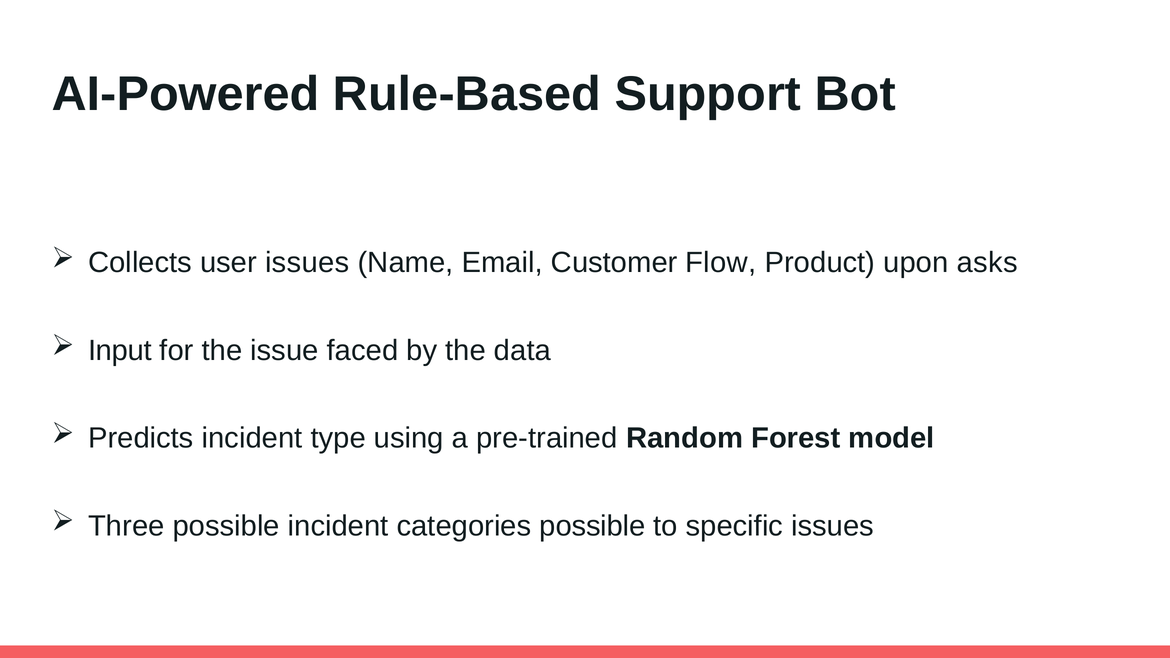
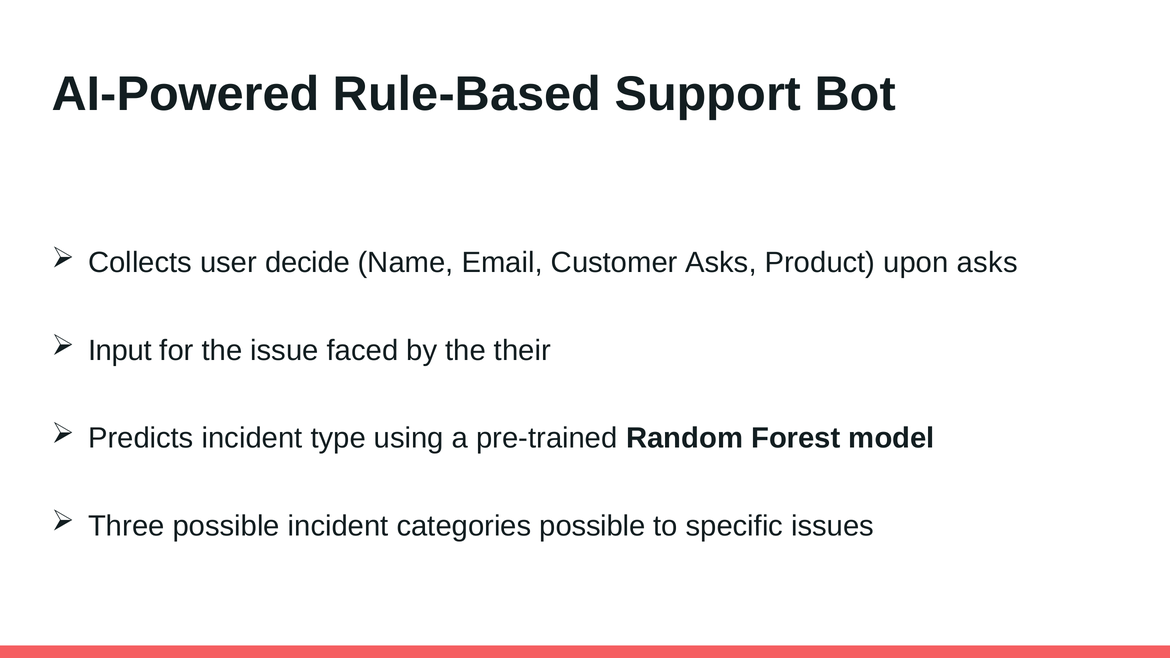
user issues: issues -> decide
Customer Flow: Flow -> Asks
data: data -> their
